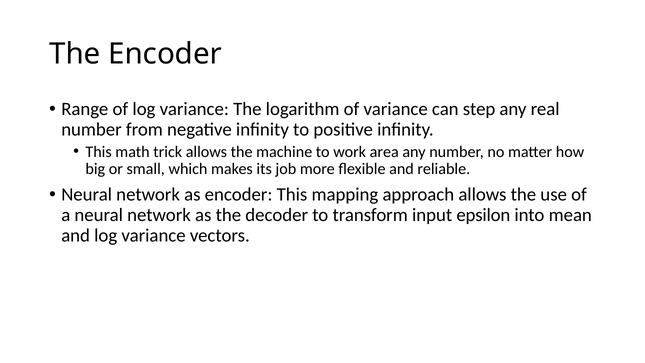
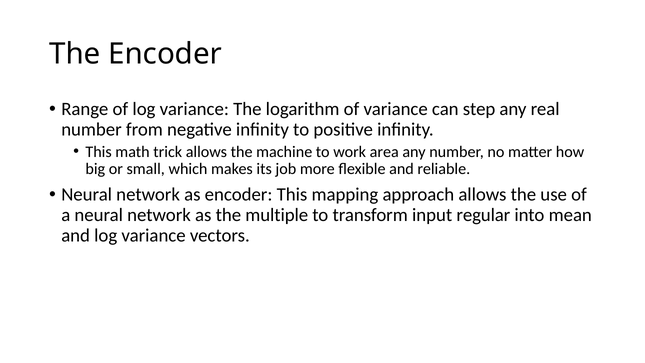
decoder: decoder -> multiple
epsilon: epsilon -> regular
